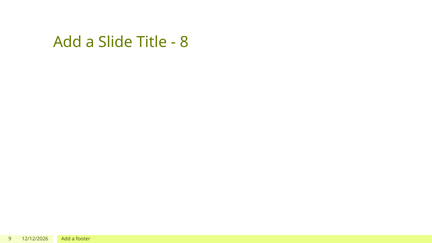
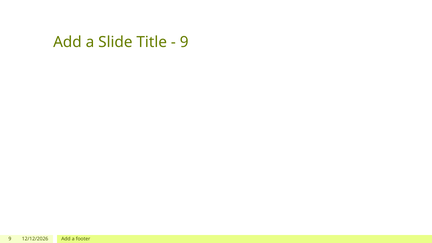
8 at (184, 42): 8 -> 9
